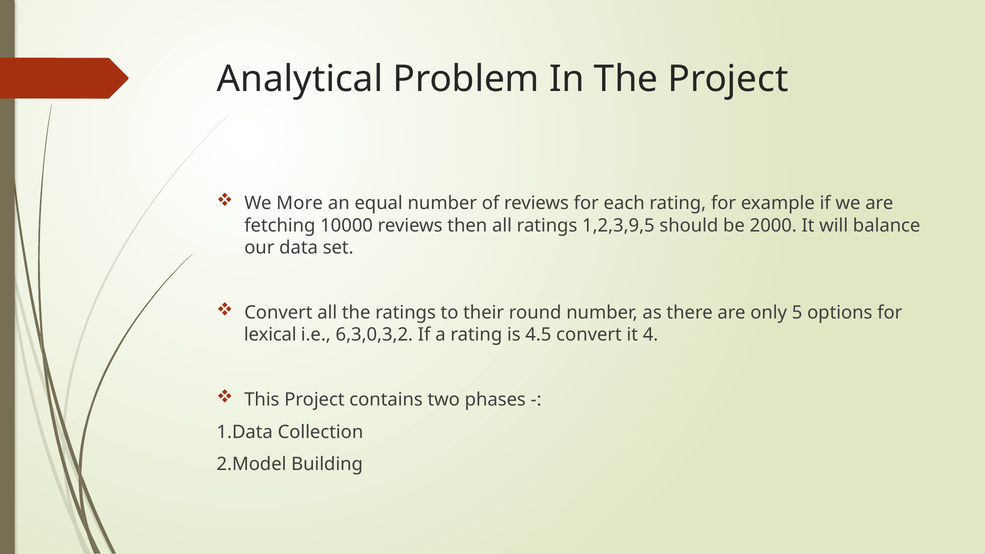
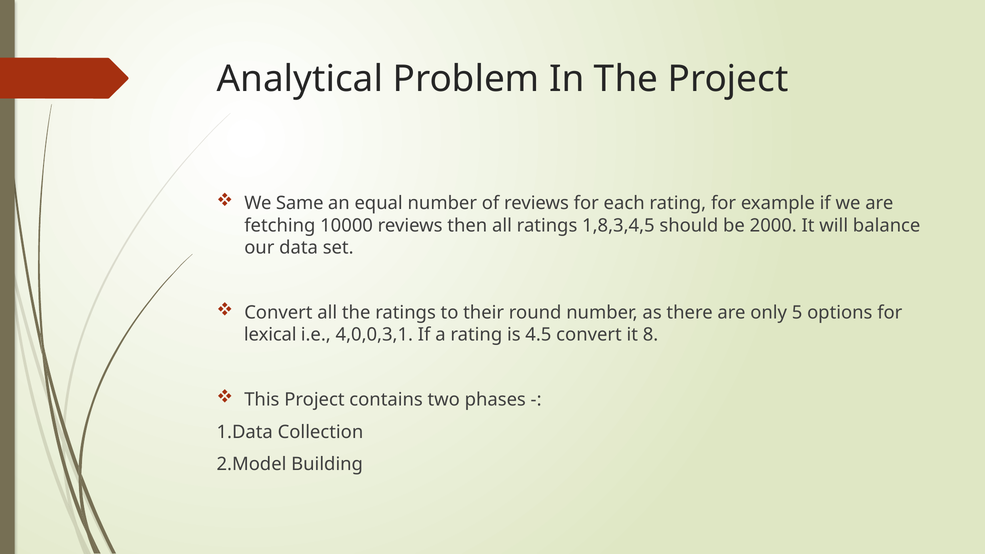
More: More -> Same
1,2,3,9,5: 1,2,3,9,5 -> 1,8,3,4,5
6,3,0,3,2: 6,3,0,3,2 -> 4,0,0,3,1
4: 4 -> 8
